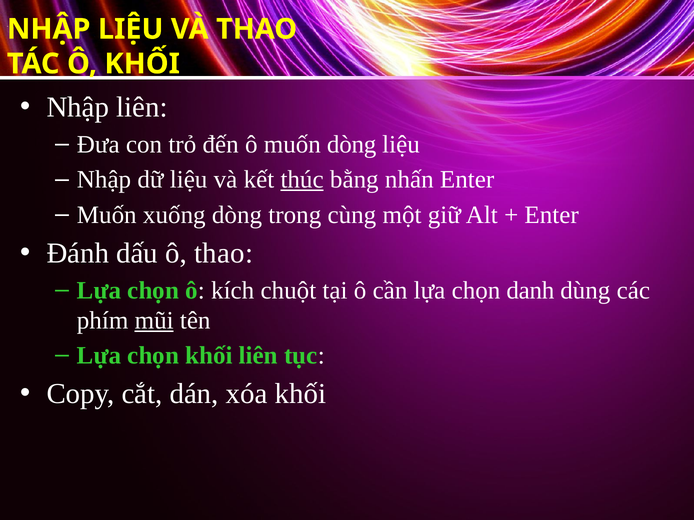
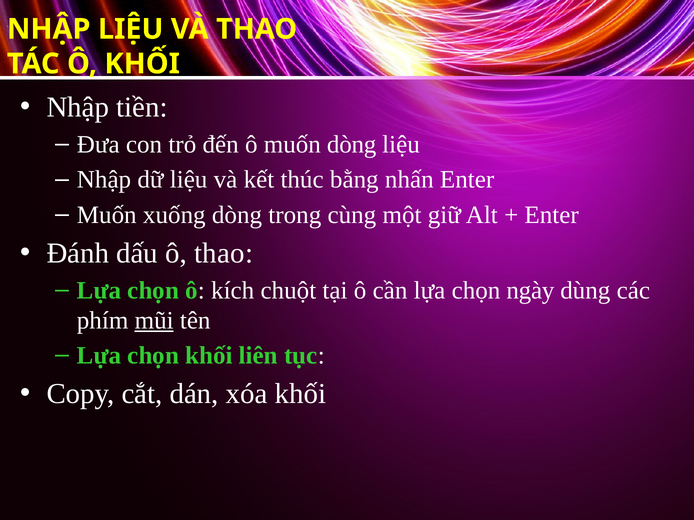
Nhập liên: liên -> tiền
thúc underline: present -> none
danh: danh -> ngày
